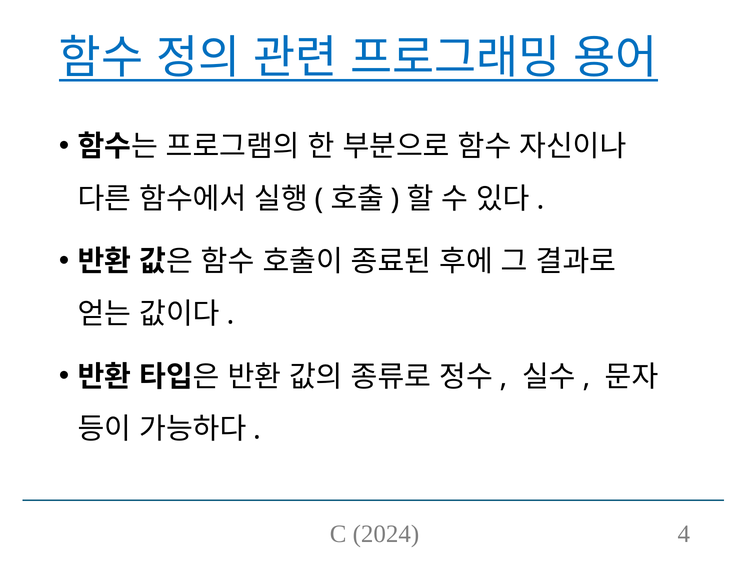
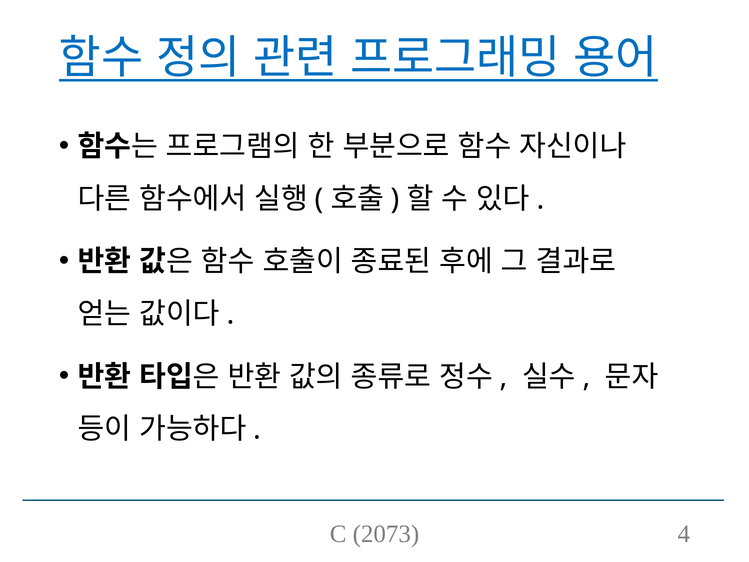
2024: 2024 -> 2073
